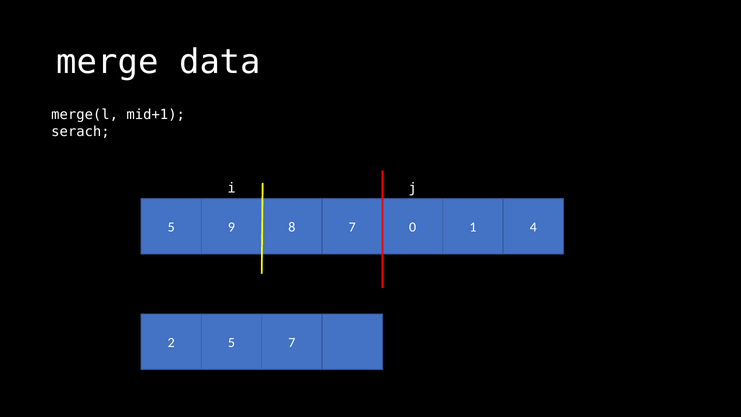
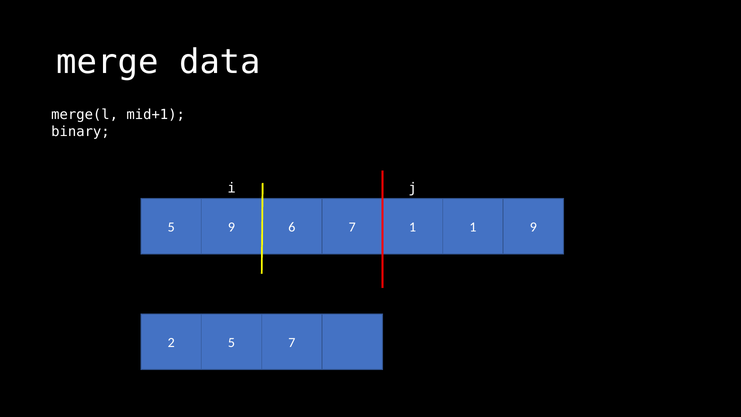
serach: serach -> binary
8: 8 -> 6
7 0: 0 -> 1
1 4: 4 -> 9
